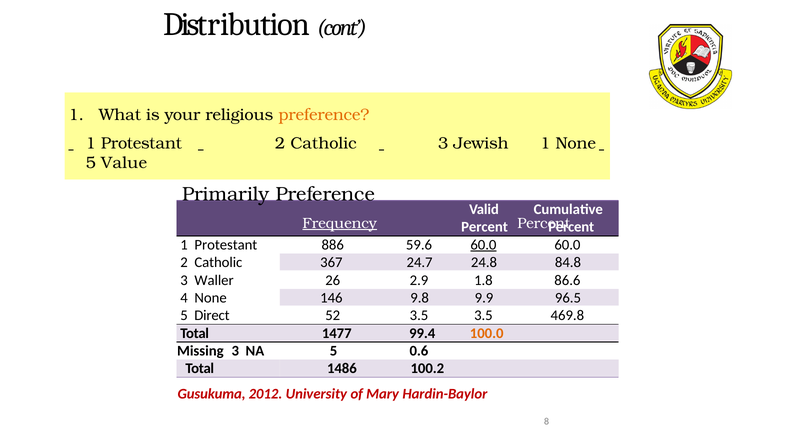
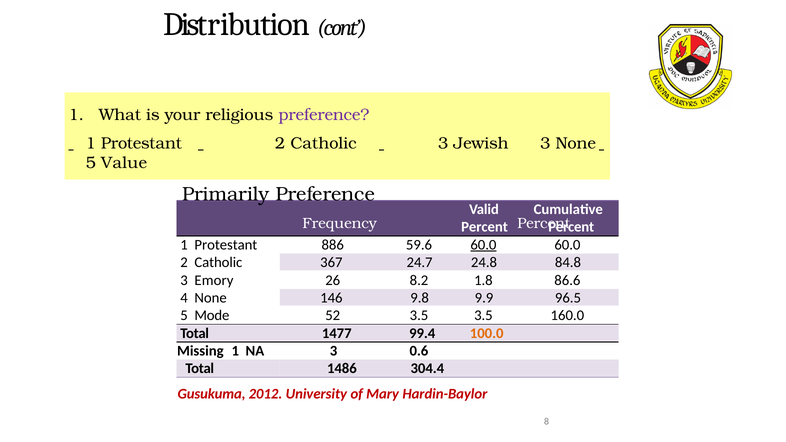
preference at (324, 115) colour: orange -> purple
Jewish 1: 1 -> 3
Frequency underline: present -> none
Waller: Waller -> Emory
2.9: 2.9 -> 8.2
Direct: Direct -> Mode
469.8: 469.8 -> 160.0
Missing 3: 3 -> 1
NA 5: 5 -> 3
100.2: 100.2 -> 304.4
